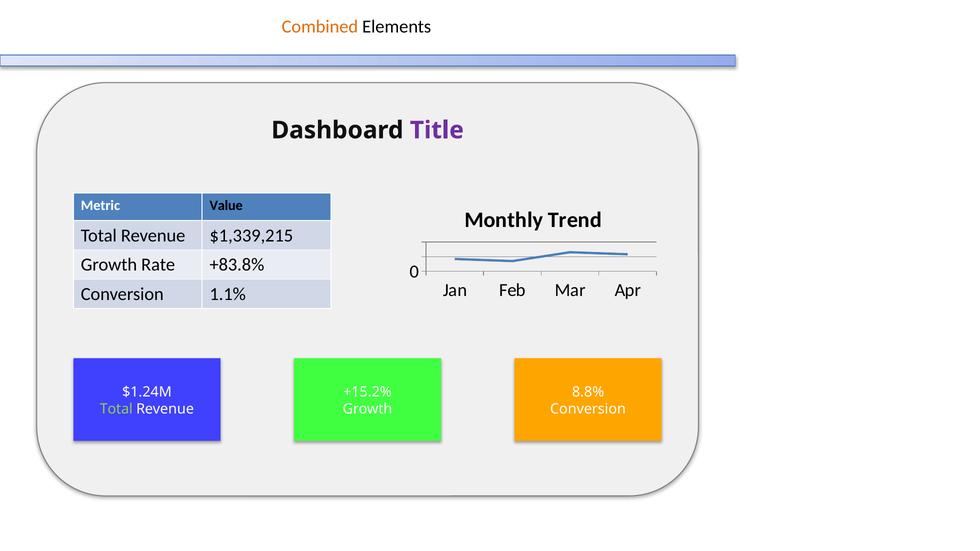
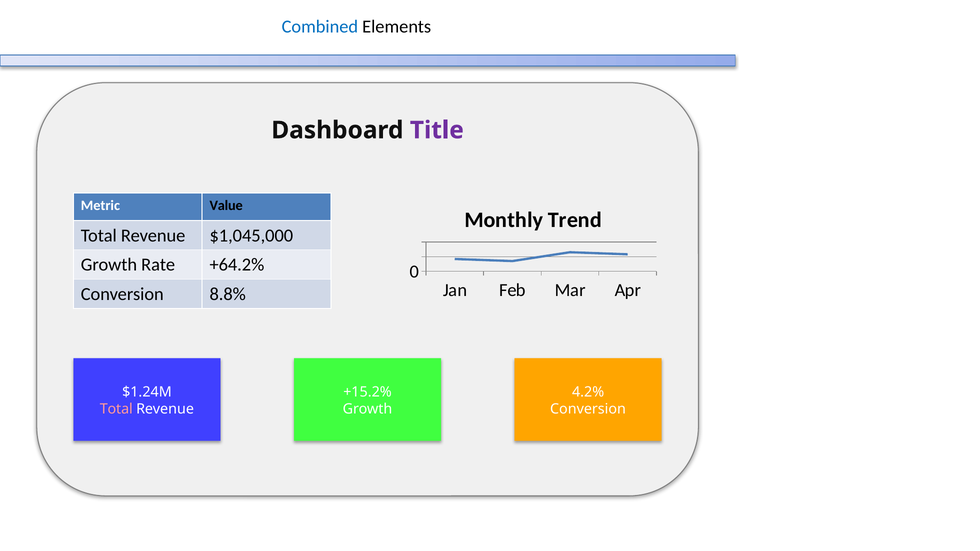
Combined colour: orange -> blue
$1,339,215: $1,339,215 -> $1,045,000
+83.8%: +83.8% -> +64.2%
1.1%: 1.1% -> 8.8%
8.8%: 8.8% -> 4.2%
Total at (116, 409) colour: light green -> pink
